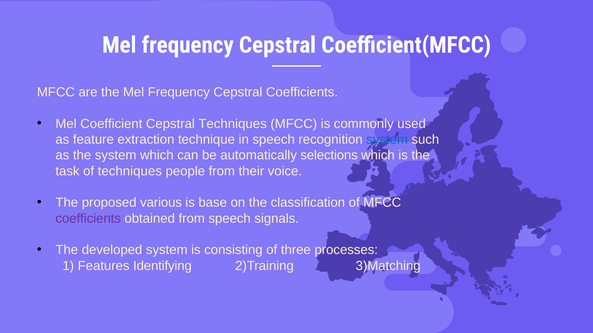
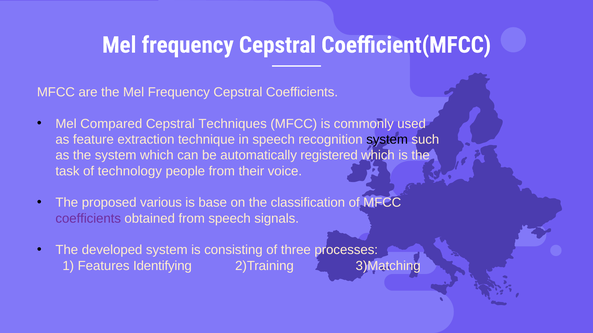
Coefficient: Coefficient -> Compared
system at (387, 140) colour: blue -> black
selections: selections -> registered
of techniques: techniques -> technology
